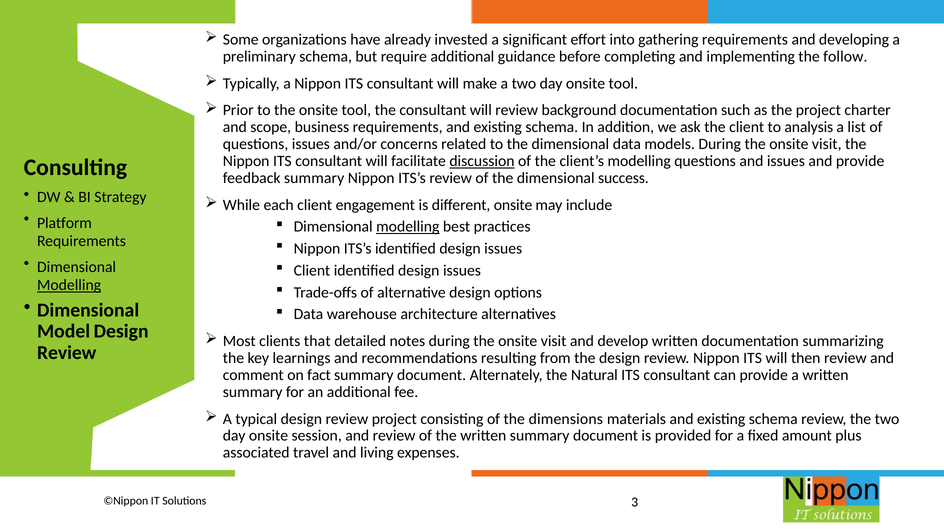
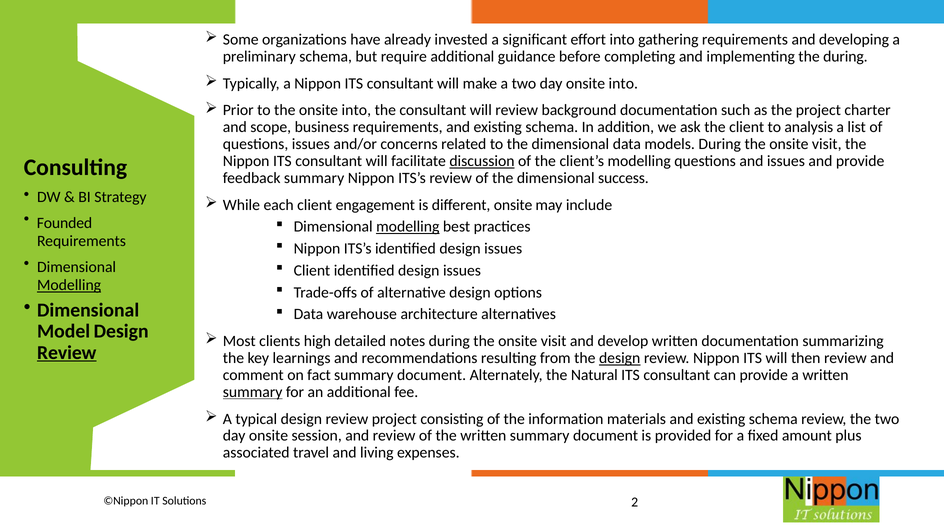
the follow: follow -> during
day onsite tool: tool -> into
the onsite tool: tool -> into
Platform: Platform -> Founded
that: that -> high
Review at (67, 353) underline: none -> present
design at (620, 358) underline: none -> present
summary at (253, 392) underline: none -> present
dimensions: dimensions -> information
3: 3 -> 2
